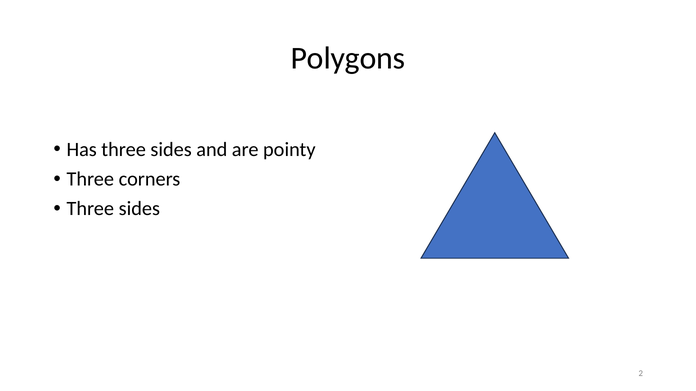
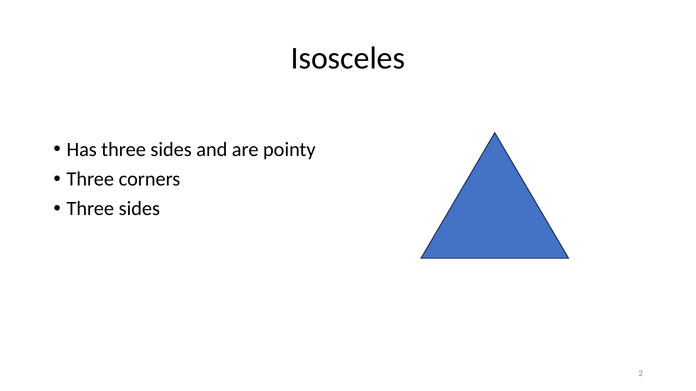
Polygons: Polygons -> Isosceles
